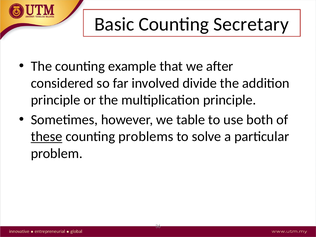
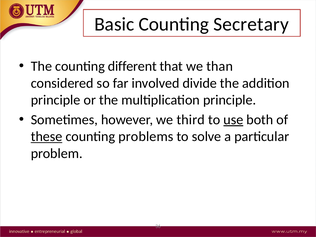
example: example -> different
after: after -> than
table: table -> third
use underline: none -> present
